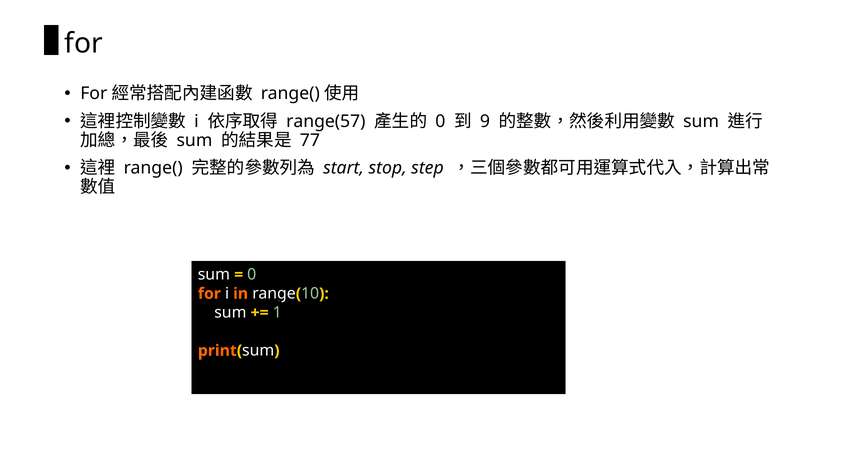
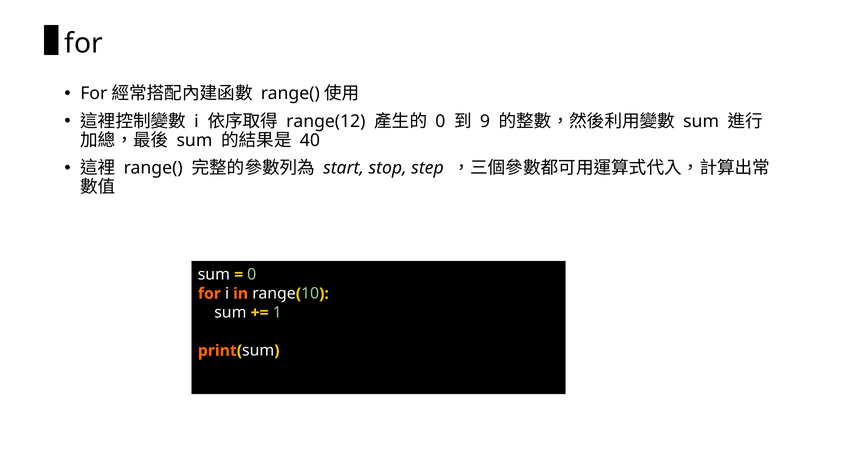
range(57: range(57 -> range(12
77: 77 -> 40
